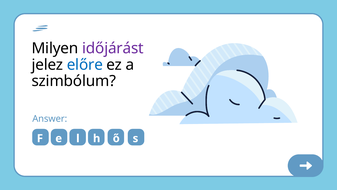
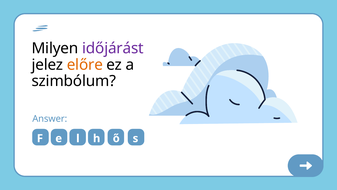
előre colour: blue -> orange
